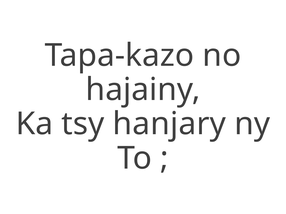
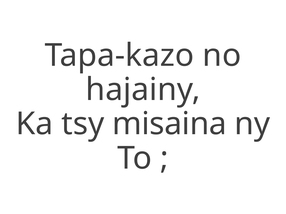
hanjary: hanjary -> misaina
